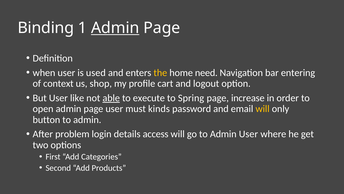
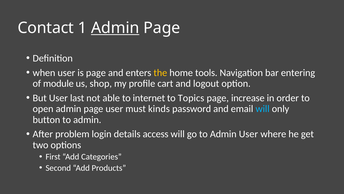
Binding: Binding -> Contact
is used: used -> page
need: need -> tools
context: context -> module
like: like -> last
able underline: present -> none
execute: execute -> internet
Spring: Spring -> Topics
will at (263, 109) colour: yellow -> light blue
